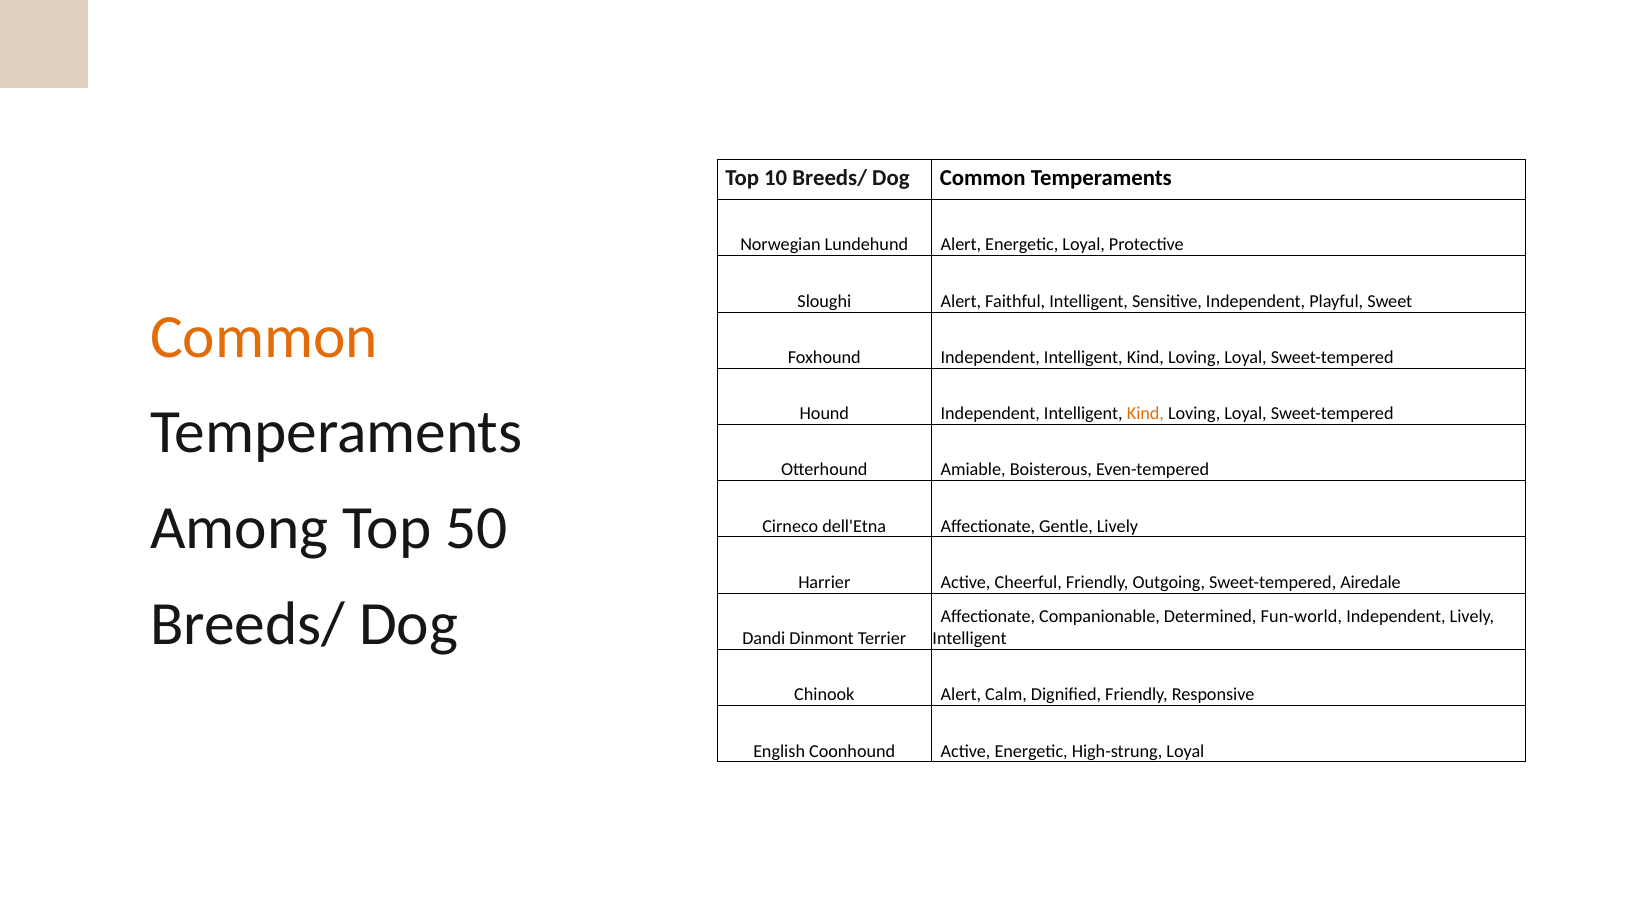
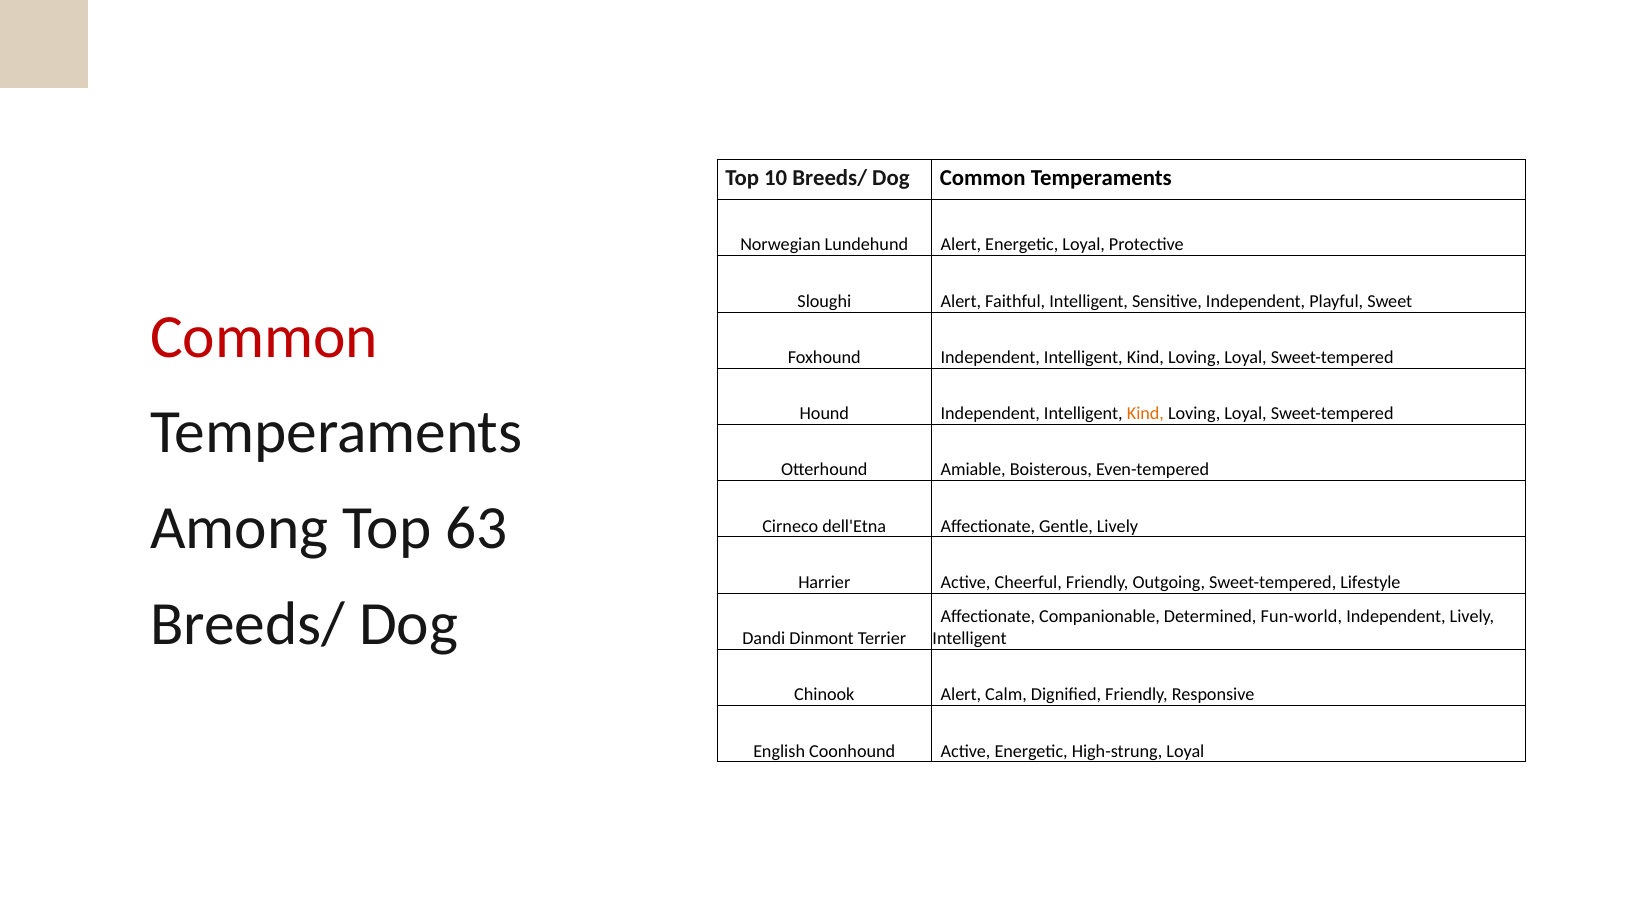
Common at (264, 337) colour: orange -> red
50: 50 -> 63
Airedale: Airedale -> Lifestyle
